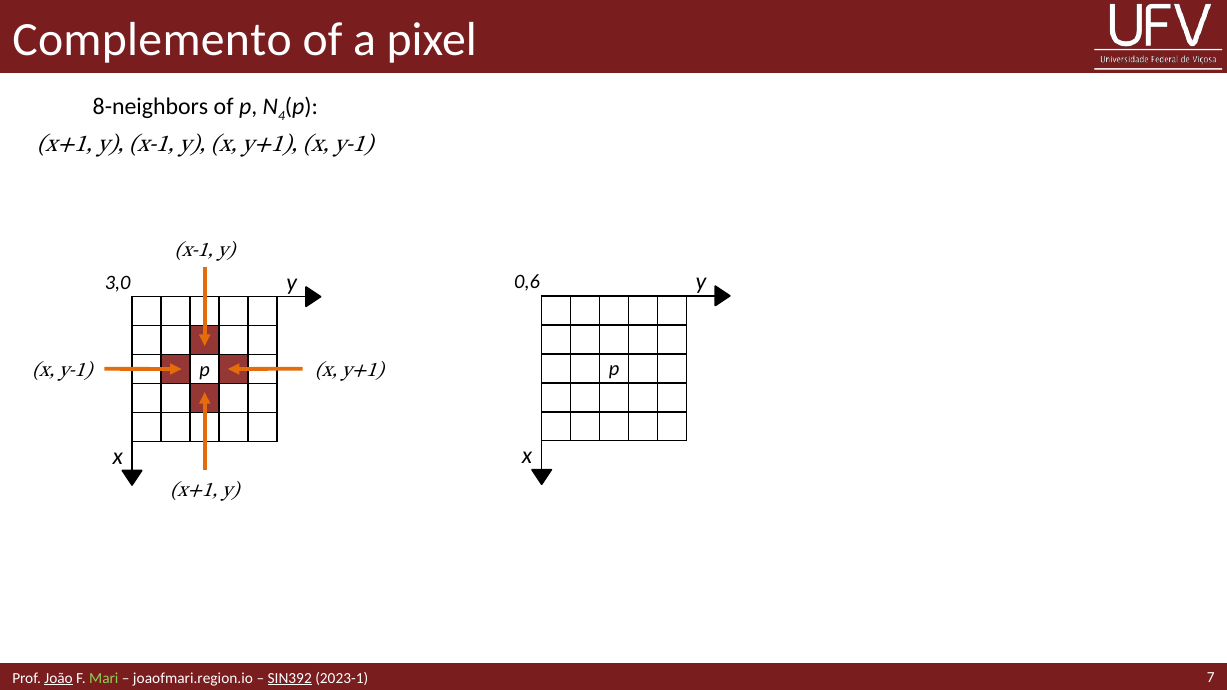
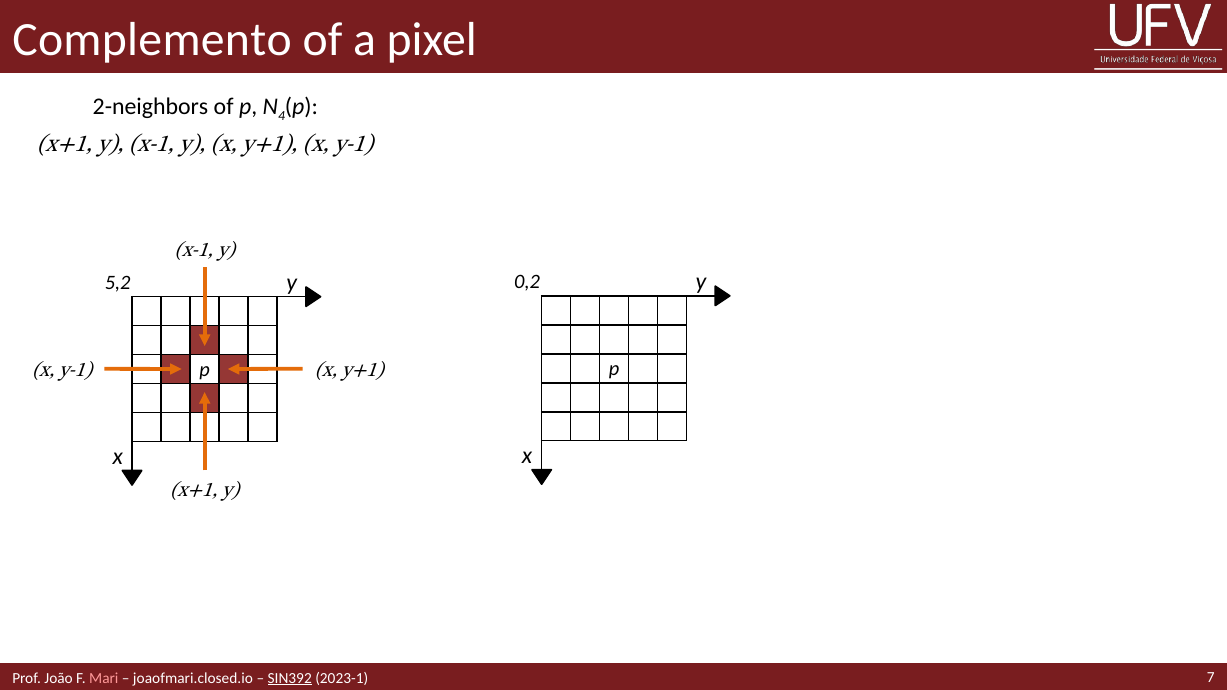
8-neighbors: 8-neighbors -> 2-neighbors
0,6: 0,6 -> 0,2
3,0: 3,0 -> 5,2
João underline: present -> none
Mari colour: light green -> pink
joaofmari.region.io: joaofmari.region.io -> joaofmari.closed.io
